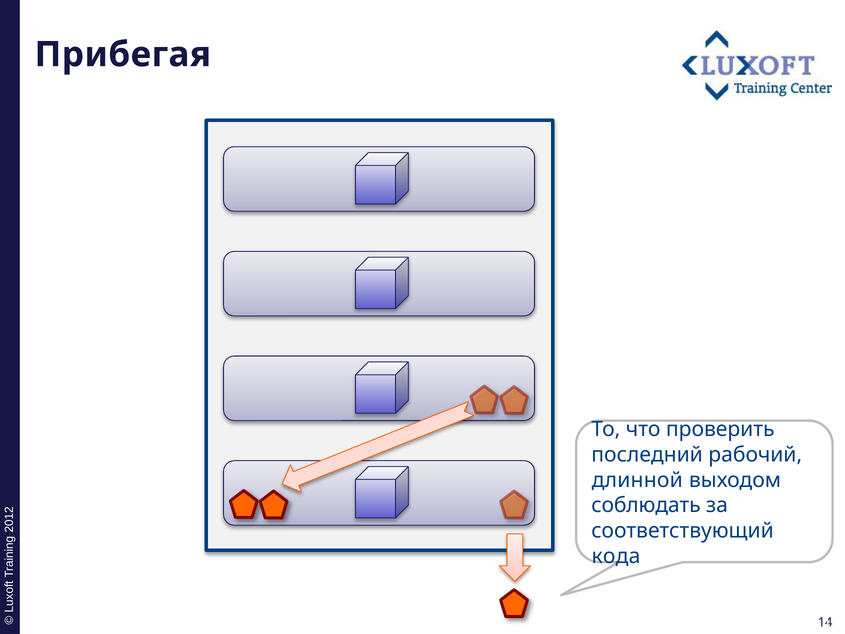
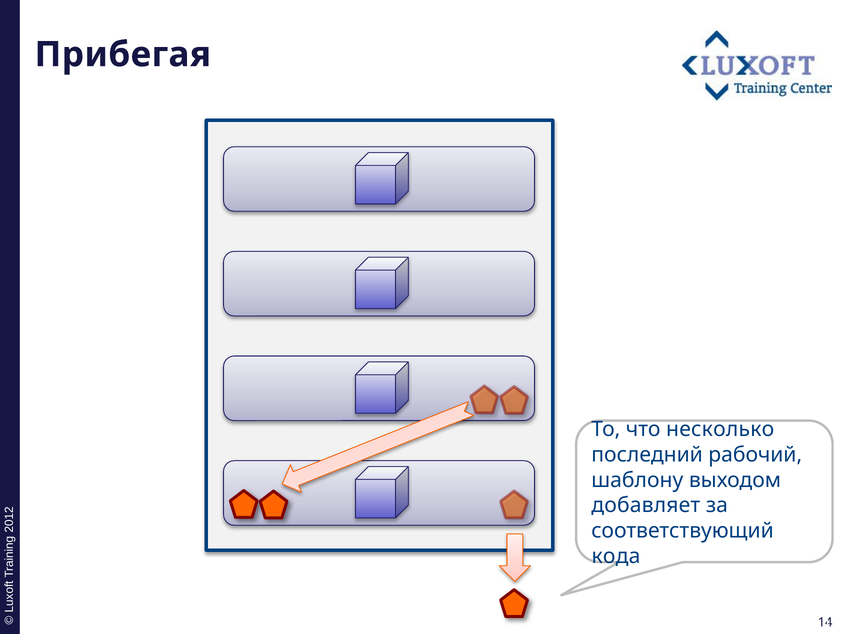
проверить: проверить -> несколько
длинной: длинной -> шаблону
соблюдать: соблюдать -> добавляет
